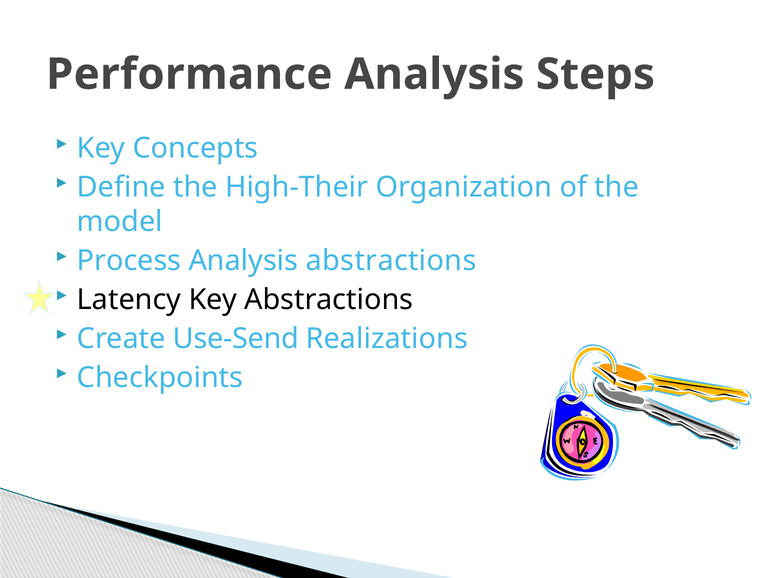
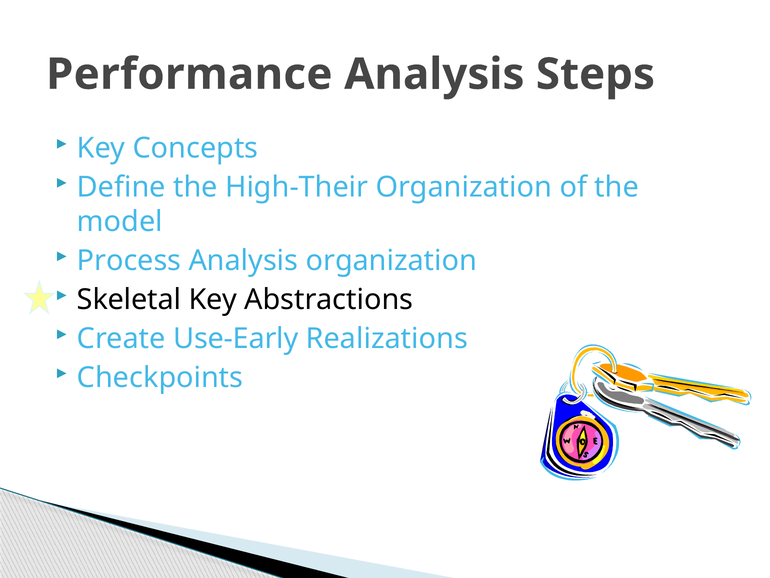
Analysis abstractions: abstractions -> organization
Latency: Latency -> Skeletal
Use-Send: Use-Send -> Use-Early
